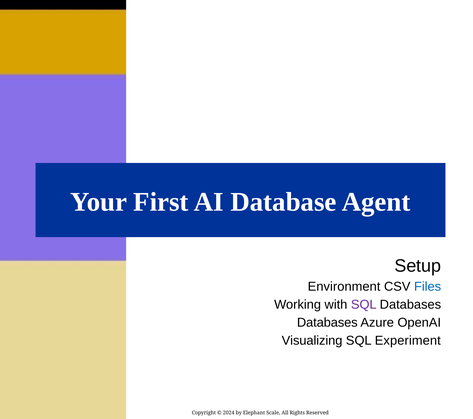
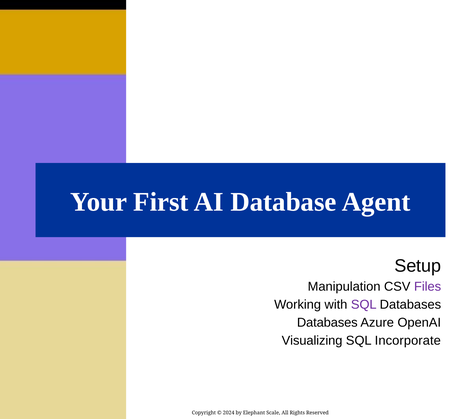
Environment: Environment -> Manipulation
Files colour: blue -> purple
Experiment: Experiment -> Incorporate
